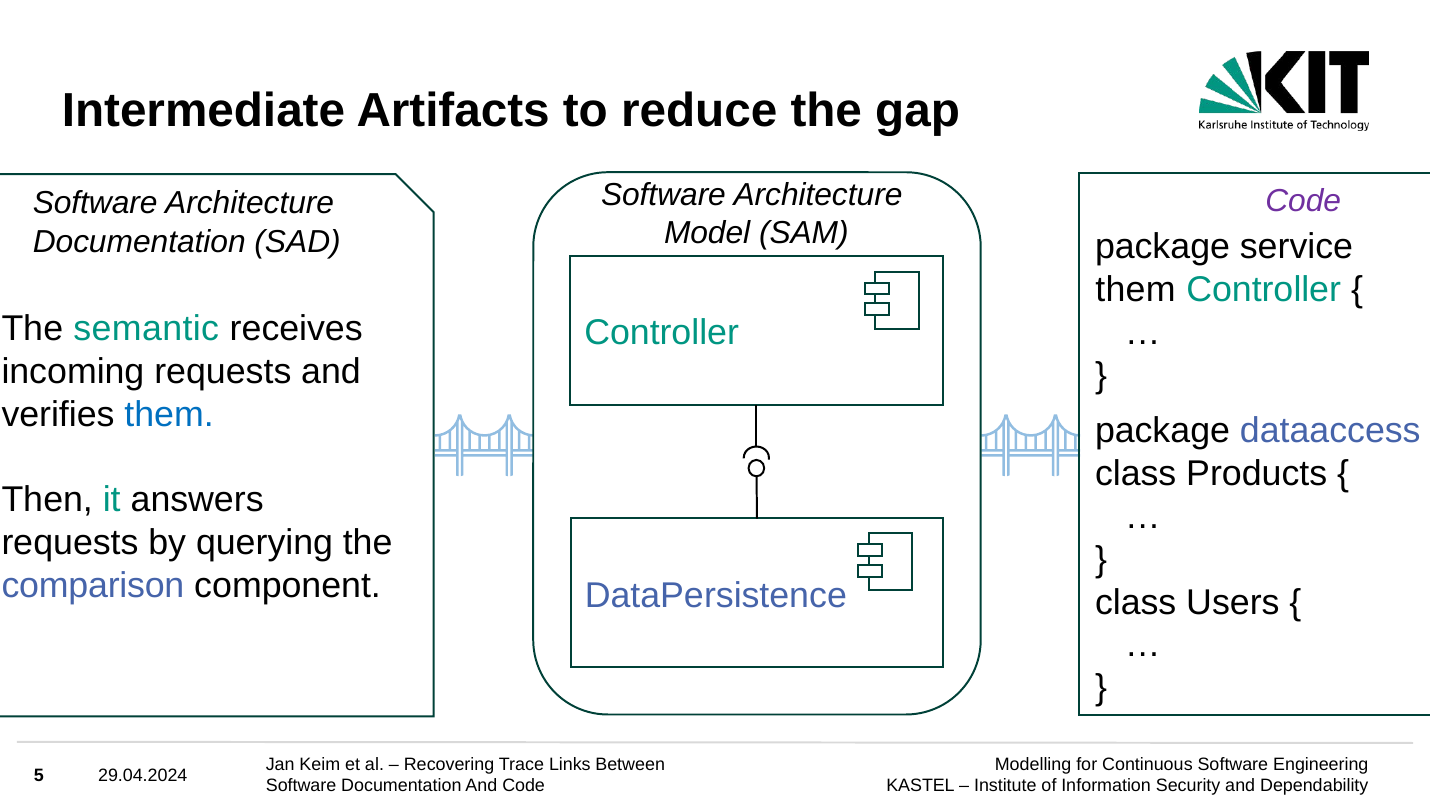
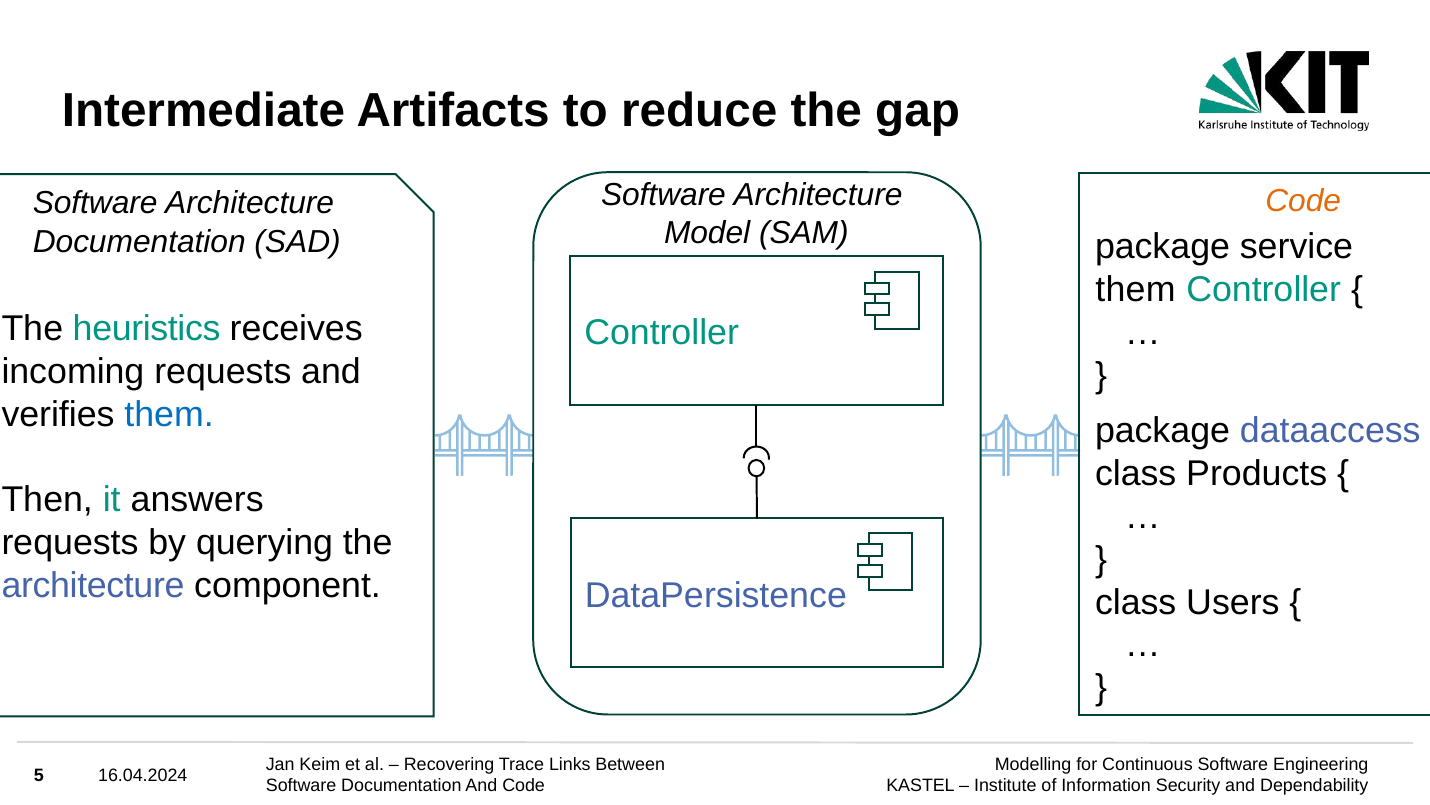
Code at (1303, 201) colour: purple -> orange
semantic: semantic -> heuristics
comparison at (93, 586): comparison -> architecture
29.04.2024: 29.04.2024 -> 16.04.2024
